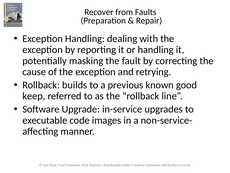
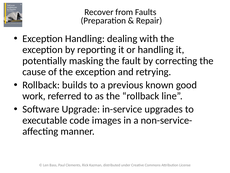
keep: keep -> work
